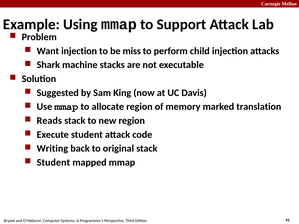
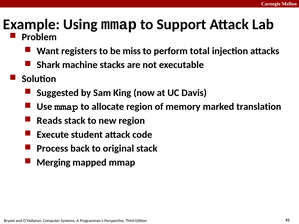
Want injection: injection -> registers
child: child -> total
Writing: Writing -> Process
Student at (53, 163): Student -> Merging
